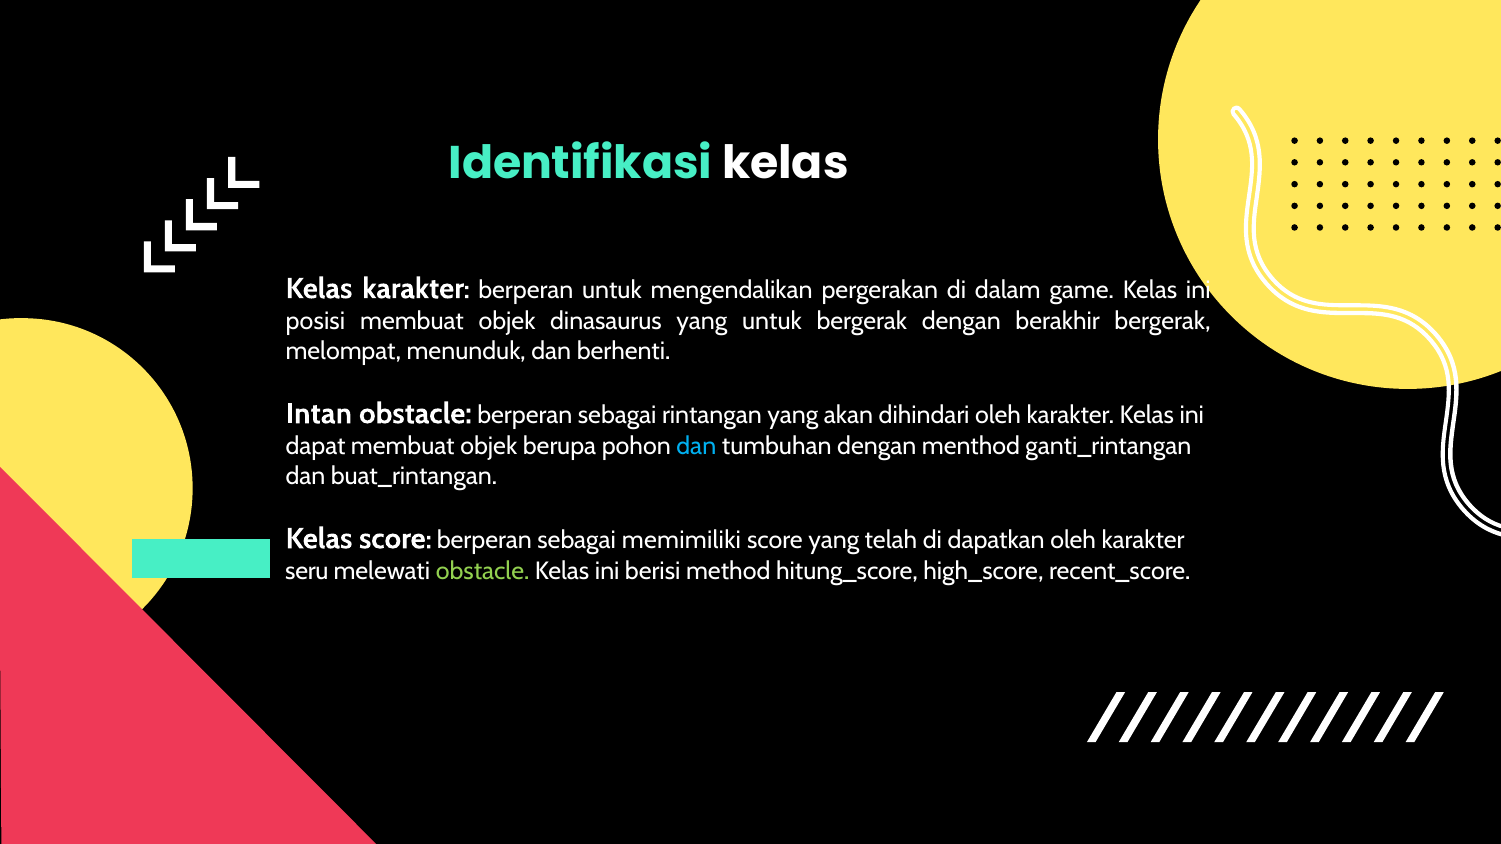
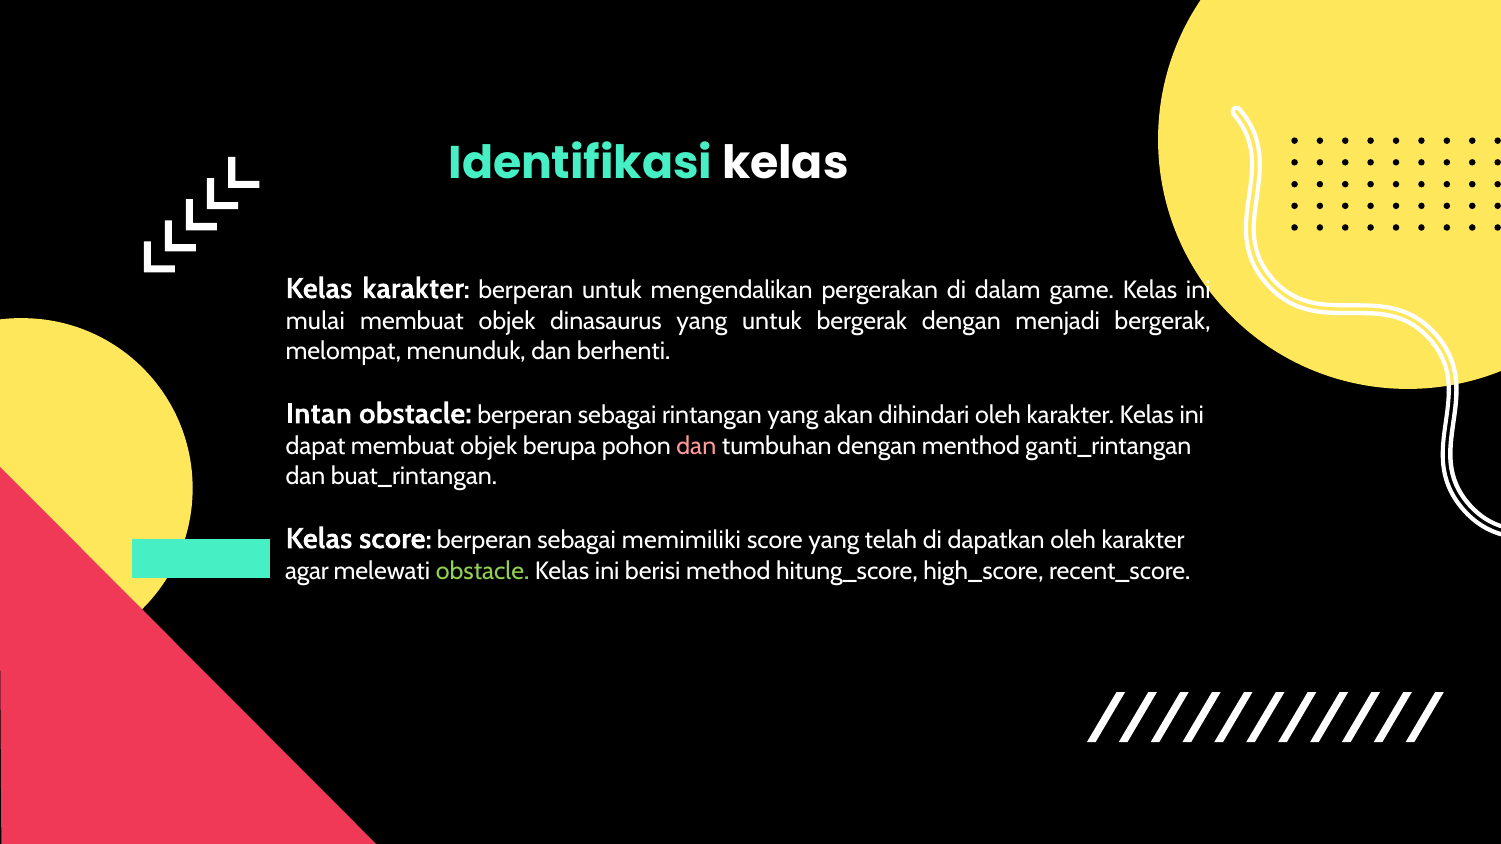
posisi: posisi -> mulai
berakhir: berakhir -> menjadi
dan at (696, 446) colour: light blue -> pink
seru: seru -> agar
